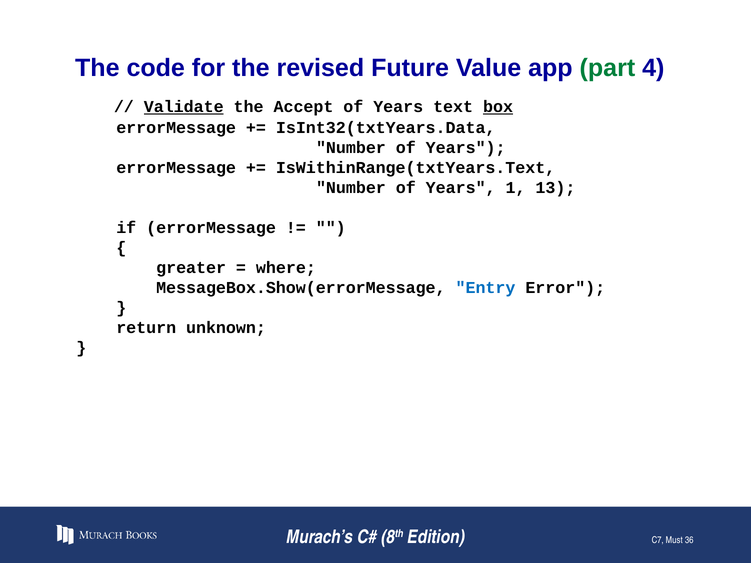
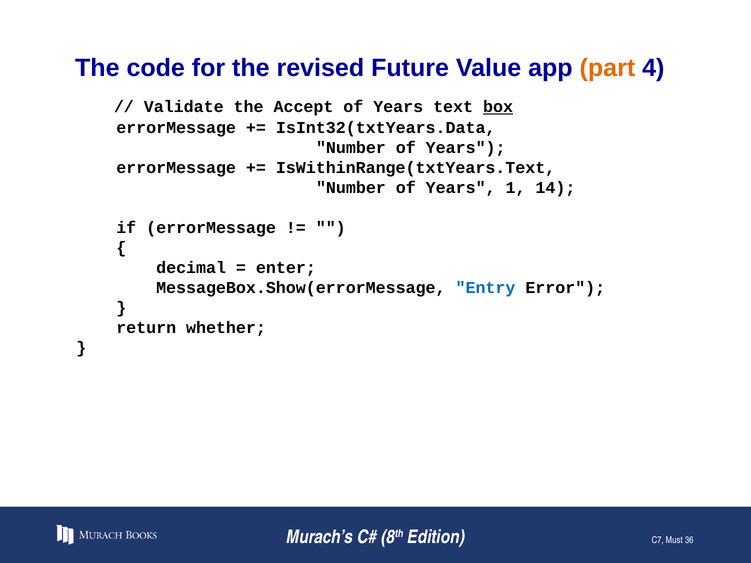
part colour: green -> orange
Validate underline: present -> none
13: 13 -> 14
greater: greater -> decimal
where: where -> enter
unknown: unknown -> whether
